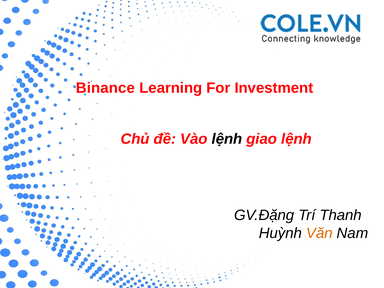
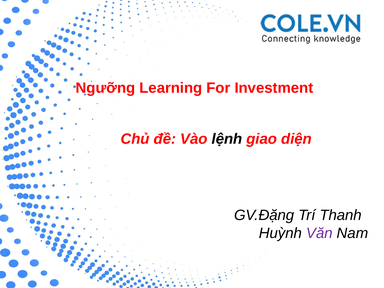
Binance: Binance -> Ngưỡng
giao lệnh: lệnh -> diện
Văn colour: orange -> purple
